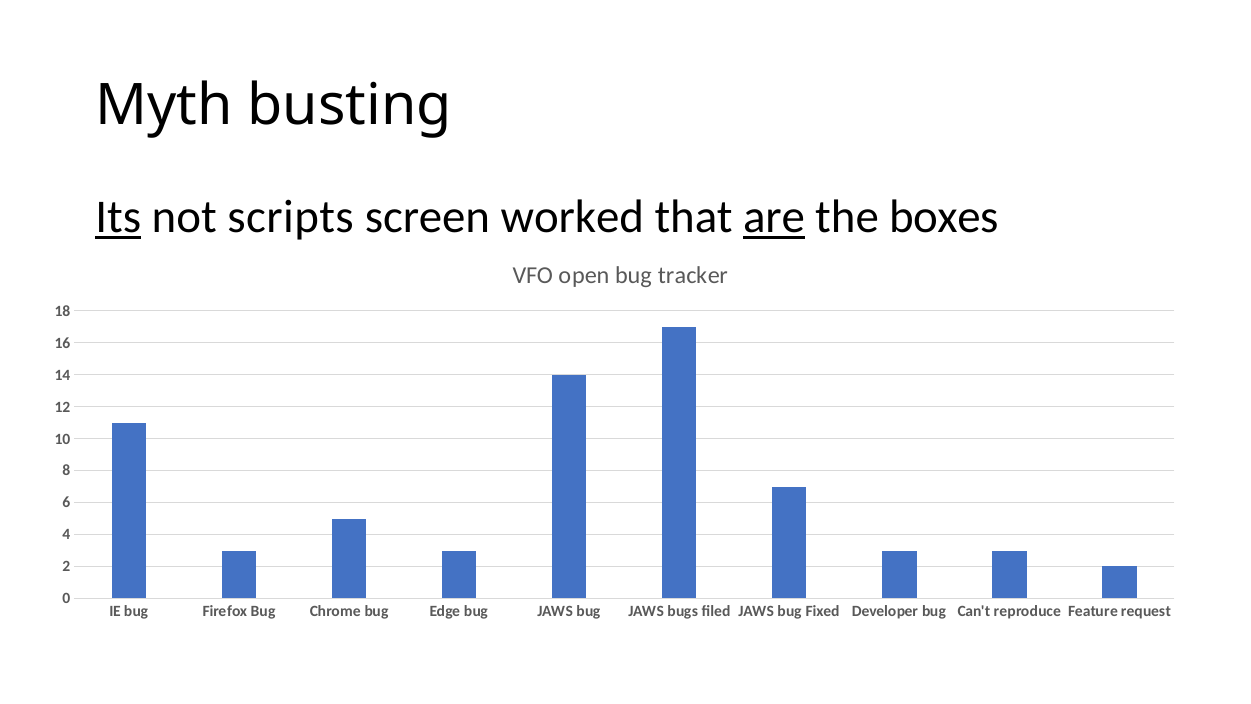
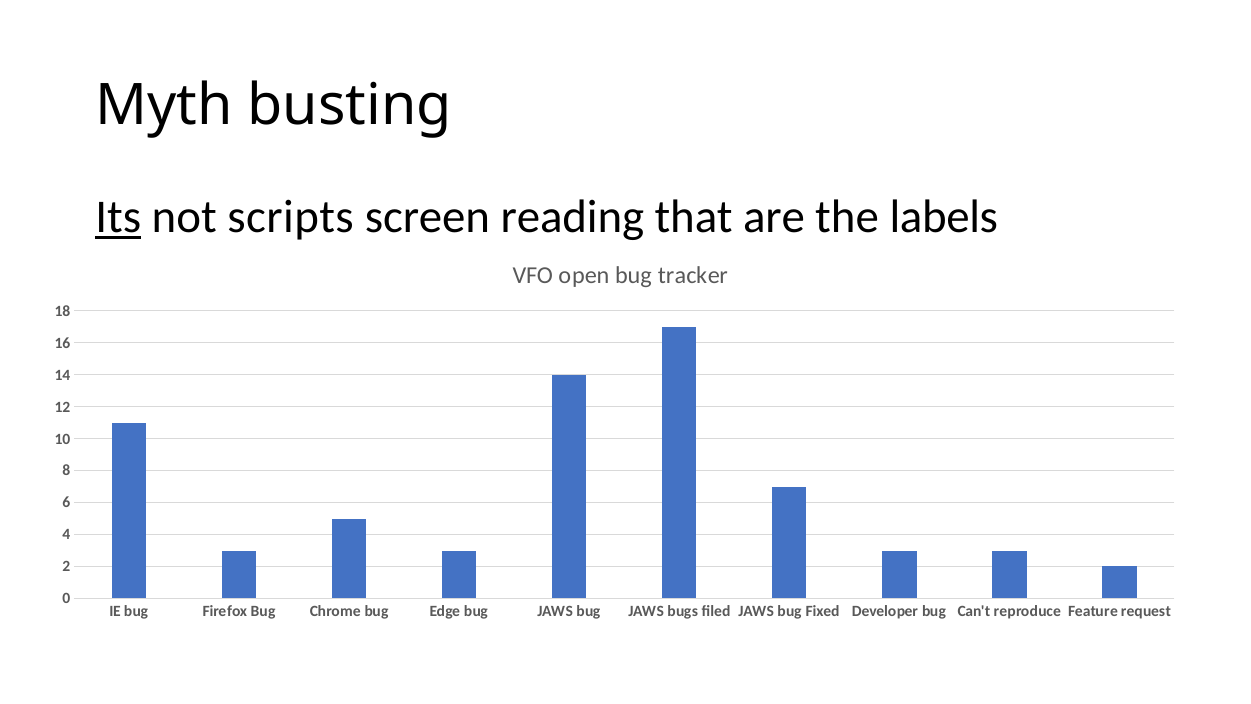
worked: worked -> reading
are underline: present -> none
boxes: boxes -> labels
